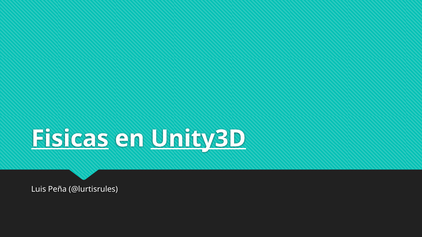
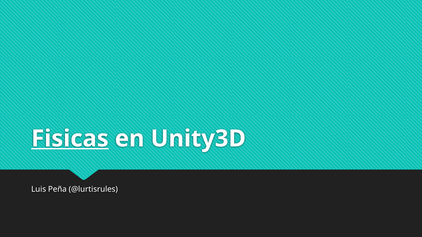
Unity3D underline: present -> none
